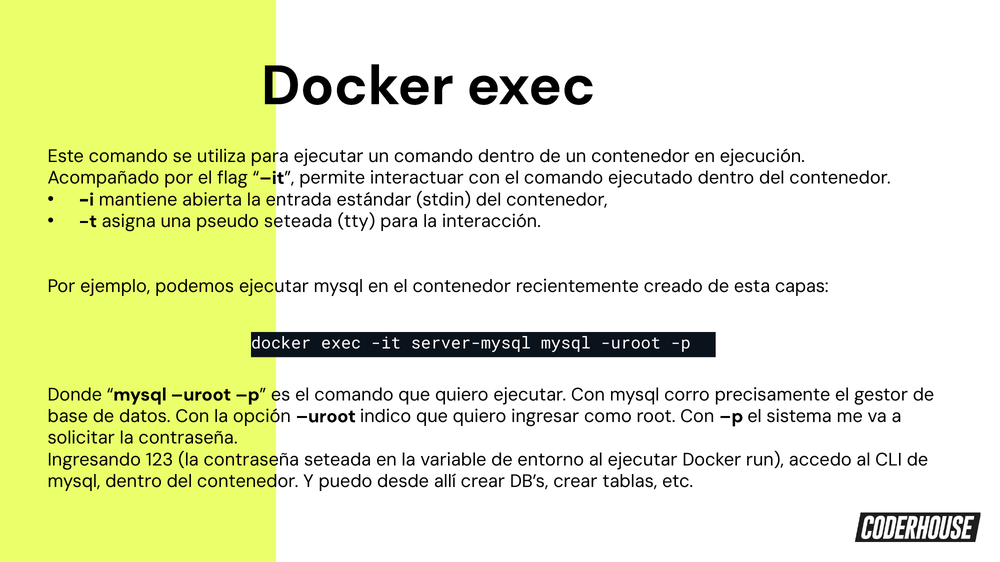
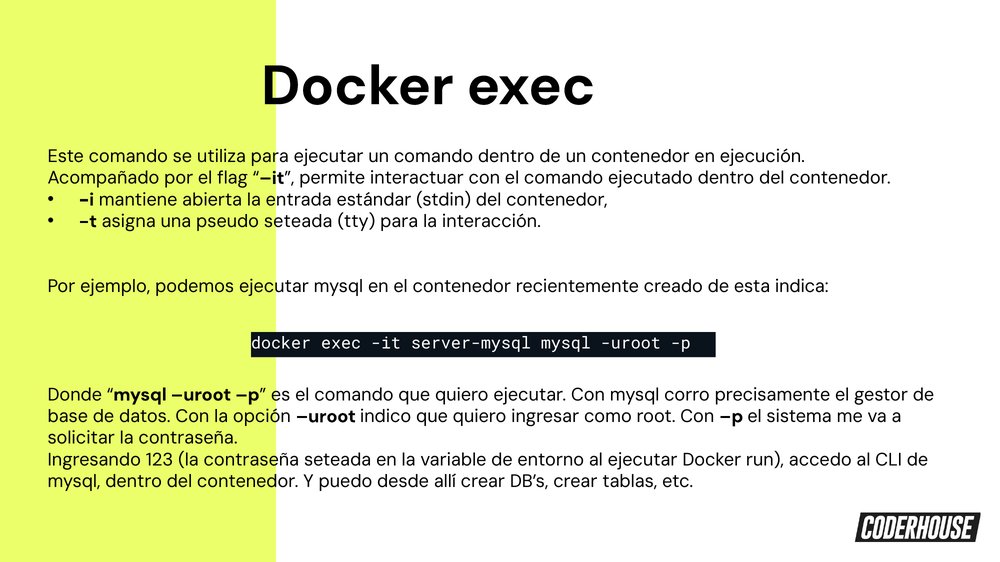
capas: capas -> indica
